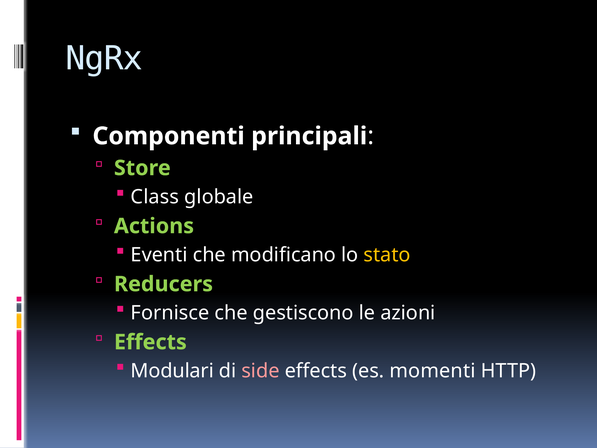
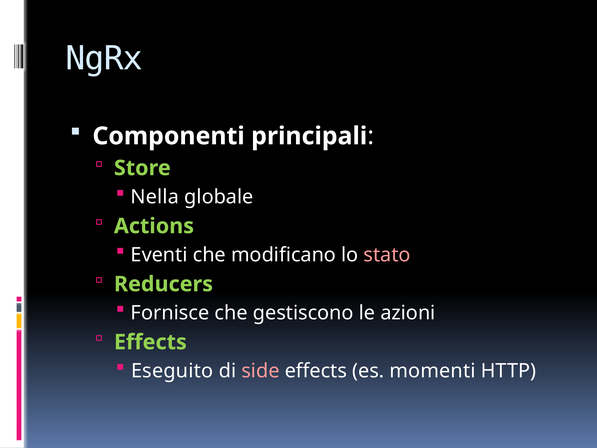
Class: Class -> Nella
stato colour: yellow -> pink
Modulari: Modulari -> Eseguito
